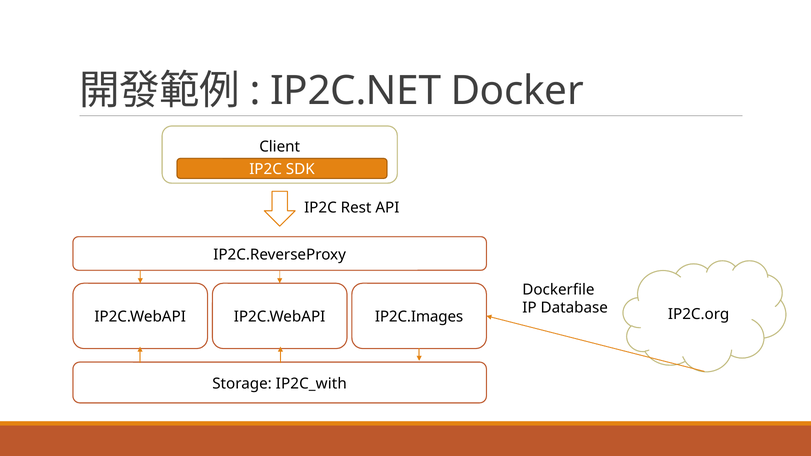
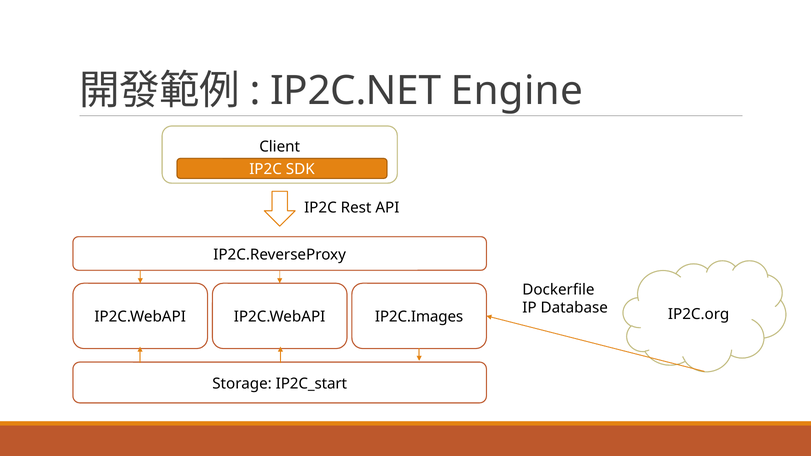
Docker: Docker -> Engine
IP2C_with: IP2C_with -> IP2C_start
